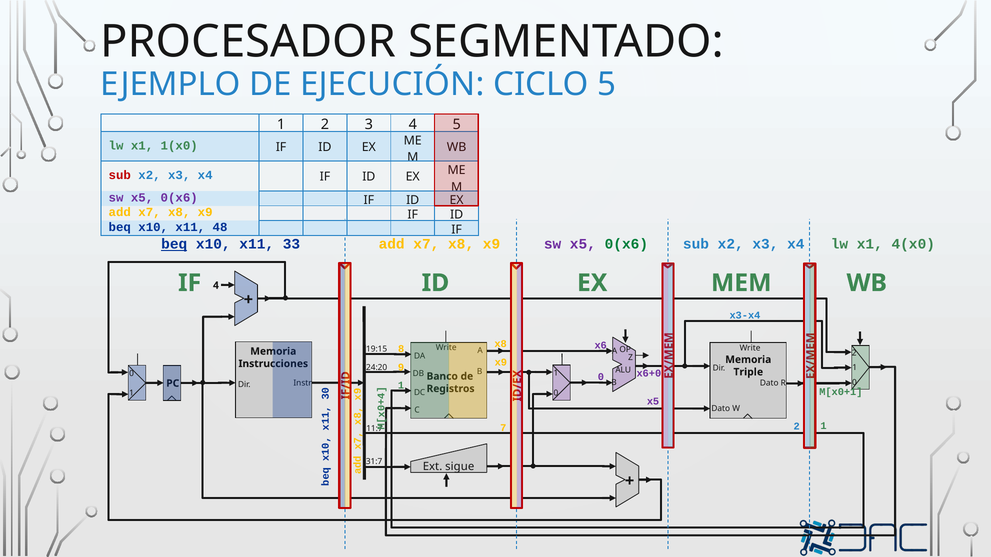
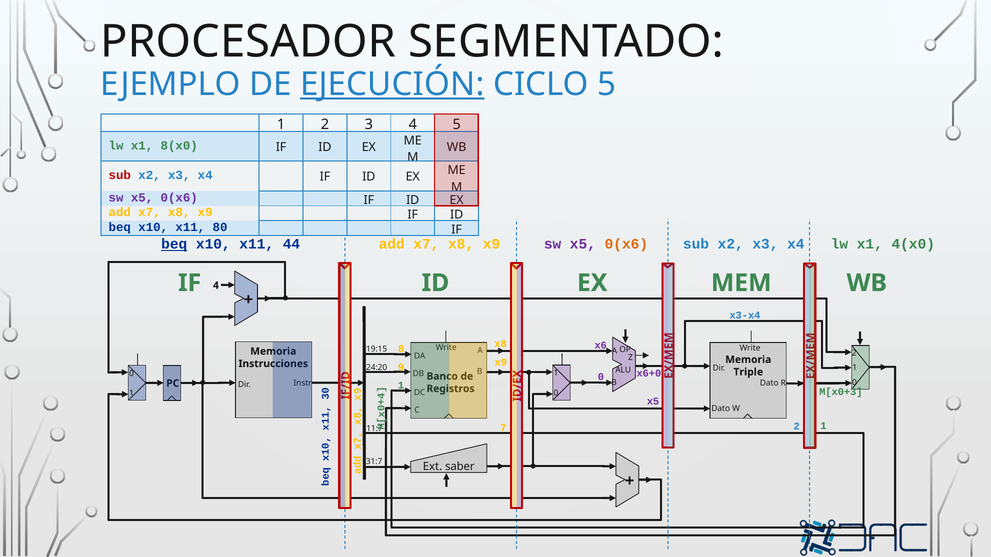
EJECUCIÓN underline: none -> present
1(x0: 1(x0 -> 8(x0
48: 48 -> 80
33: 33 -> 44
0(x6 at (626, 244) colour: green -> orange
M[x0+1: M[x0+1 -> M[x0+3
sigue: sigue -> saber
